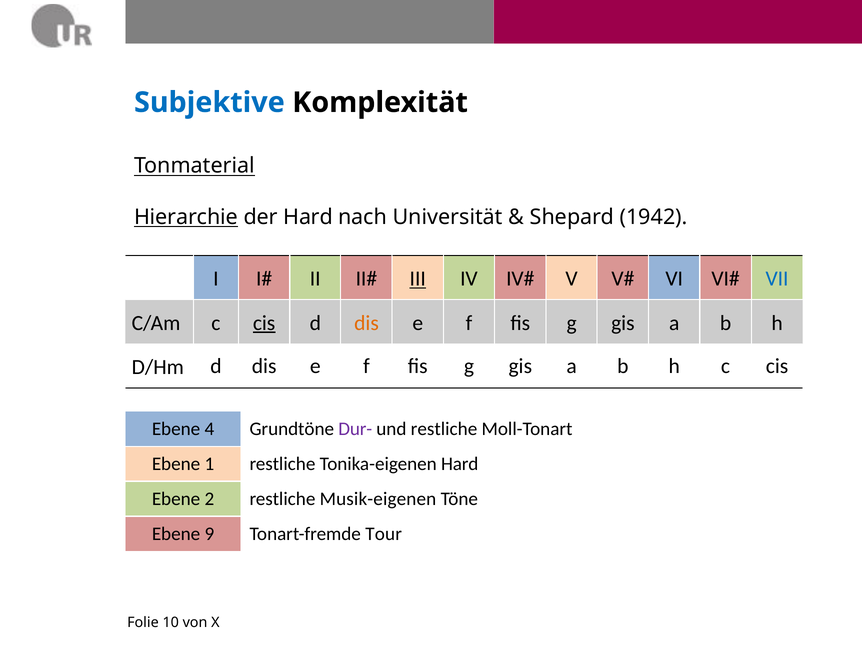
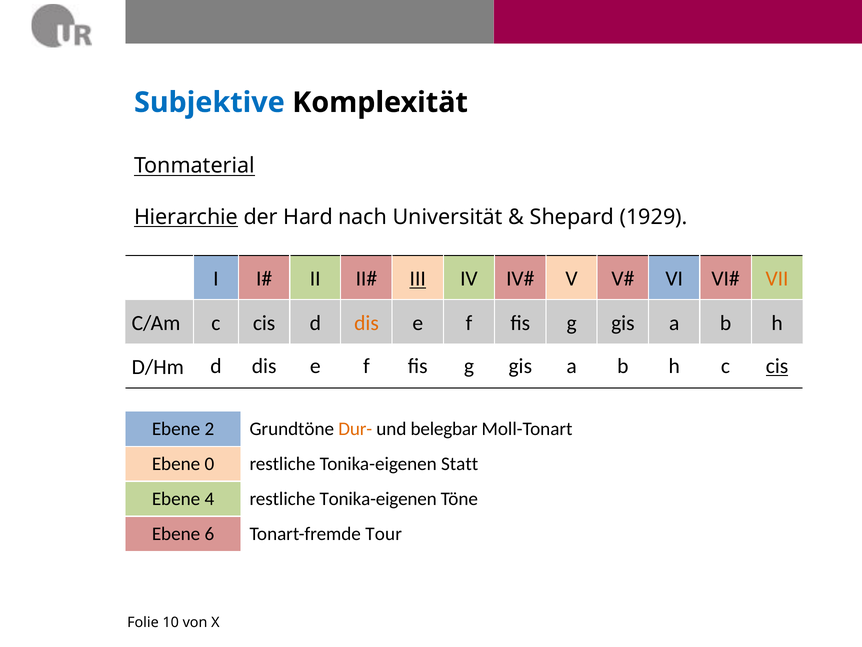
1942: 1942 -> 1929
VII colour: blue -> orange
cis at (264, 323) underline: present -> none
cis at (777, 366) underline: none -> present
4: 4 -> 2
Dur- colour: purple -> orange
und restliche: restliche -> belegbar
1: 1 -> 0
Tonika-eigenen Hard: Hard -> Statt
2: 2 -> 4
Musik-eigenen at (378, 499): Musik-eigenen -> Tonika-eigenen
9: 9 -> 6
